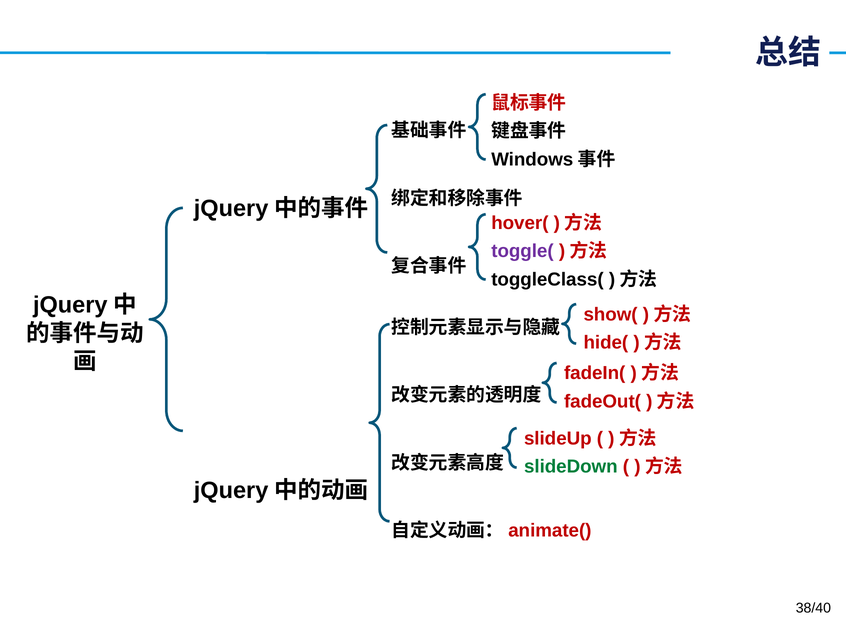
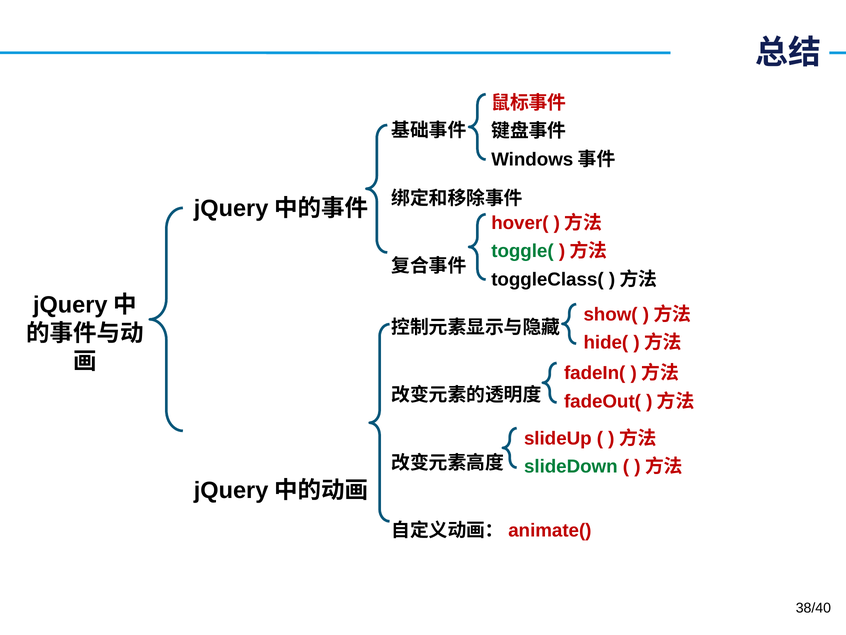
toggle( colour: purple -> green
